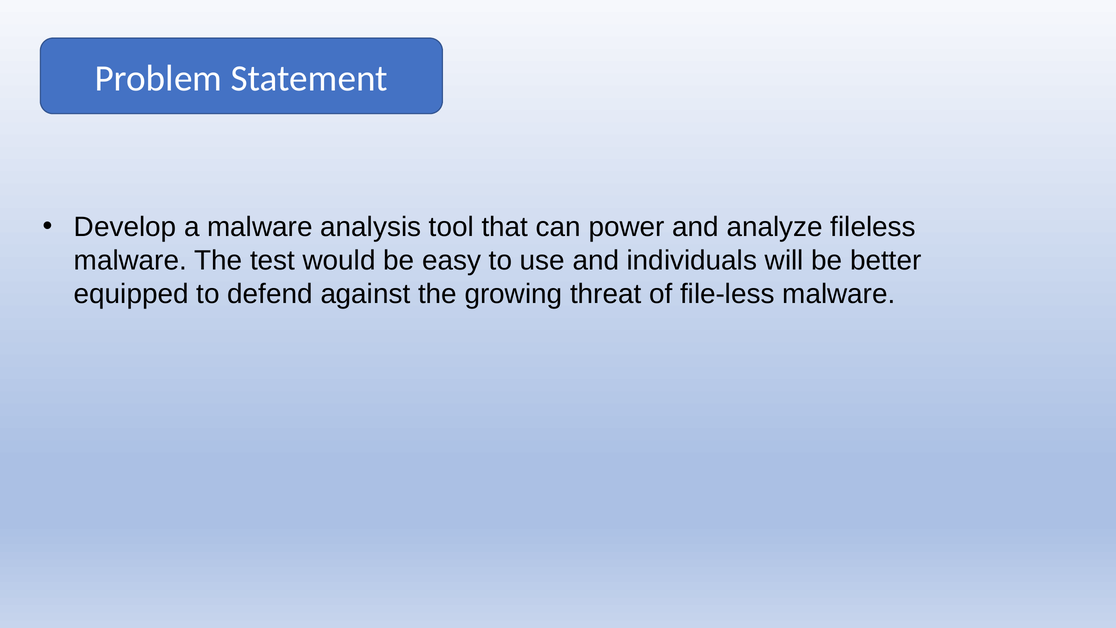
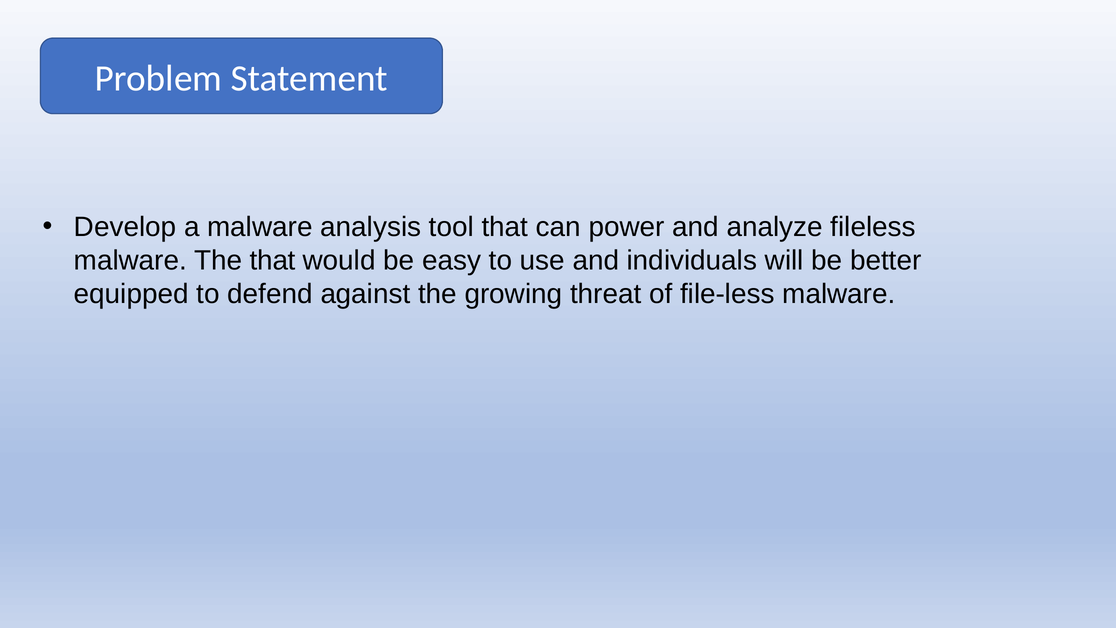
The test: test -> that
